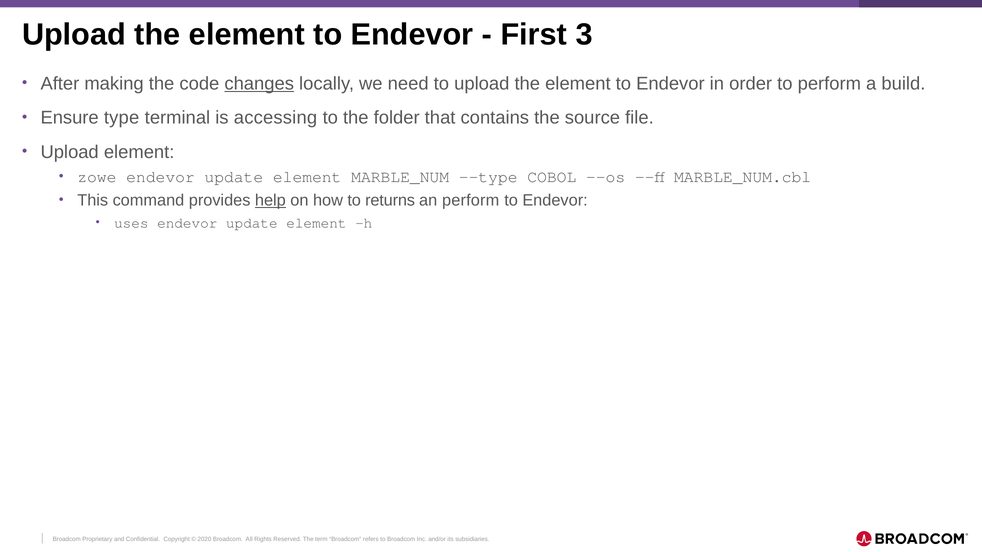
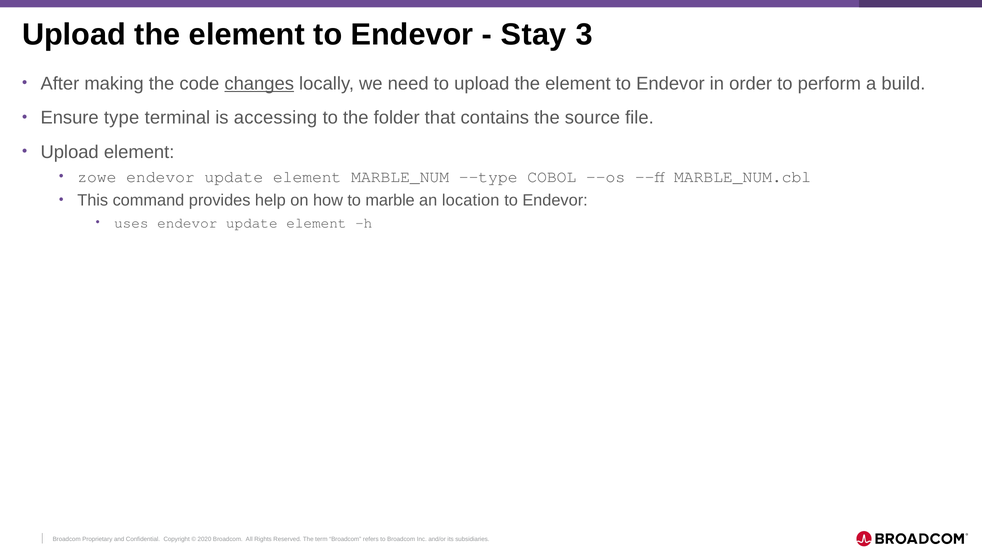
First: First -> Stay
help underline: present -> none
returns: returns -> marble
an perform: perform -> location
